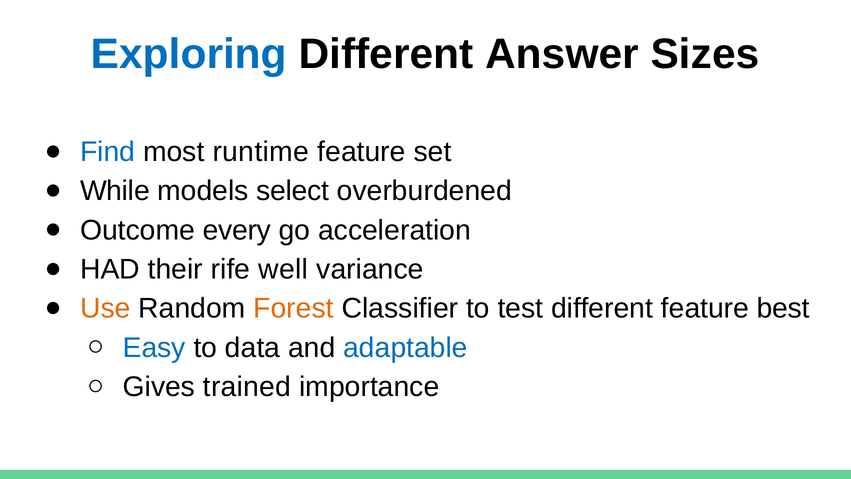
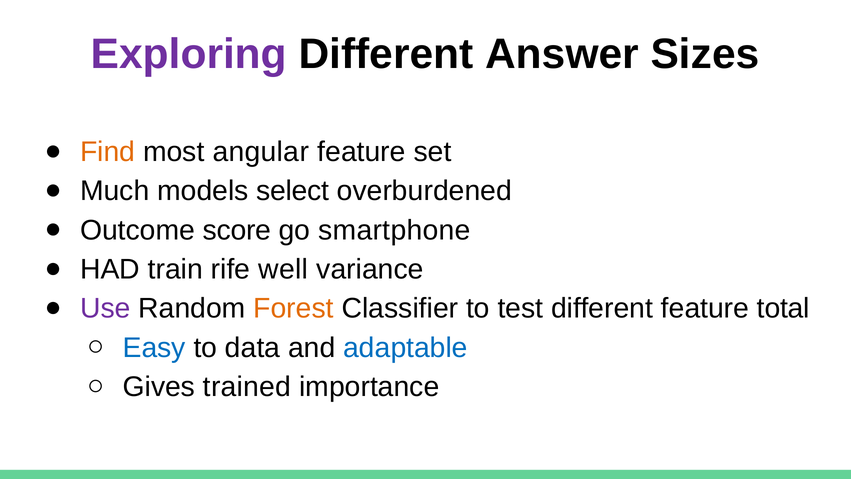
Exploring colour: blue -> purple
Find colour: blue -> orange
runtime: runtime -> angular
While: While -> Much
every: every -> score
acceleration: acceleration -> smartphone
their: their -> train
Use colour: orange -> purple
best: best -> total
